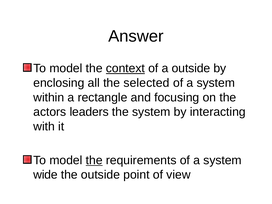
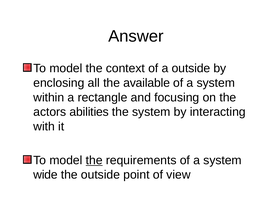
context underline: present -> none
selected: selected -> available
leaders: leaders -> abilities
